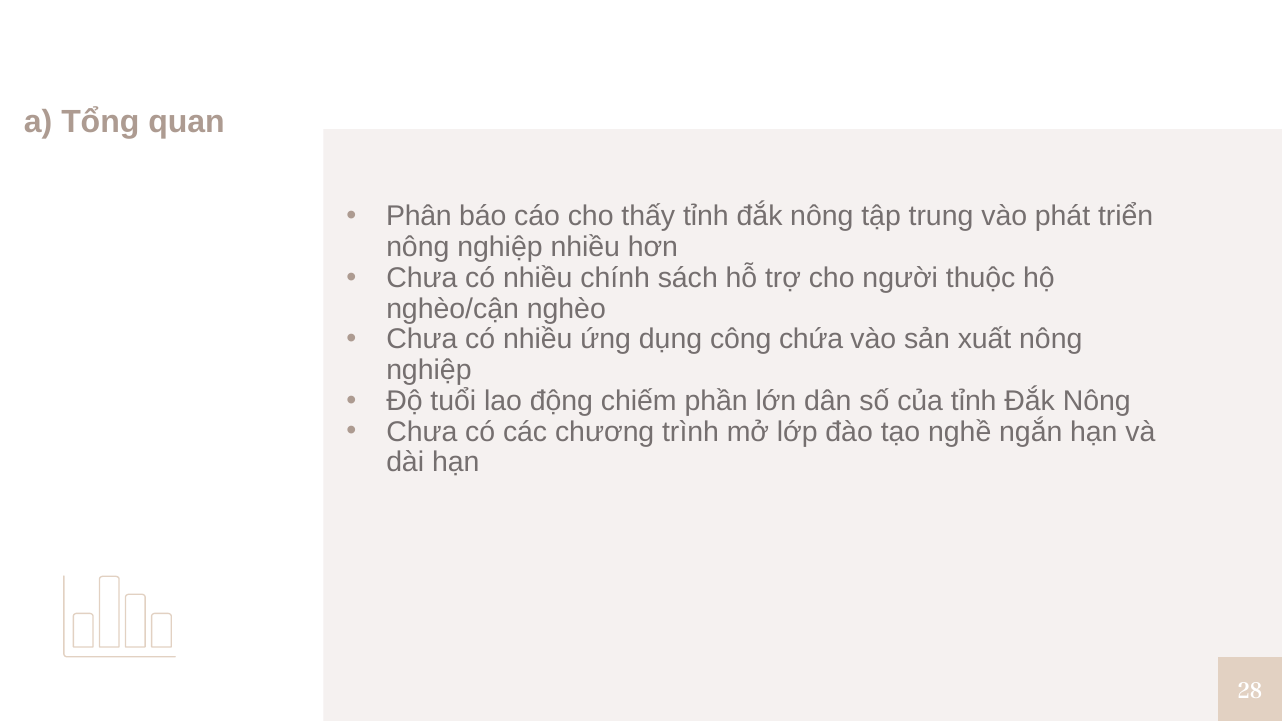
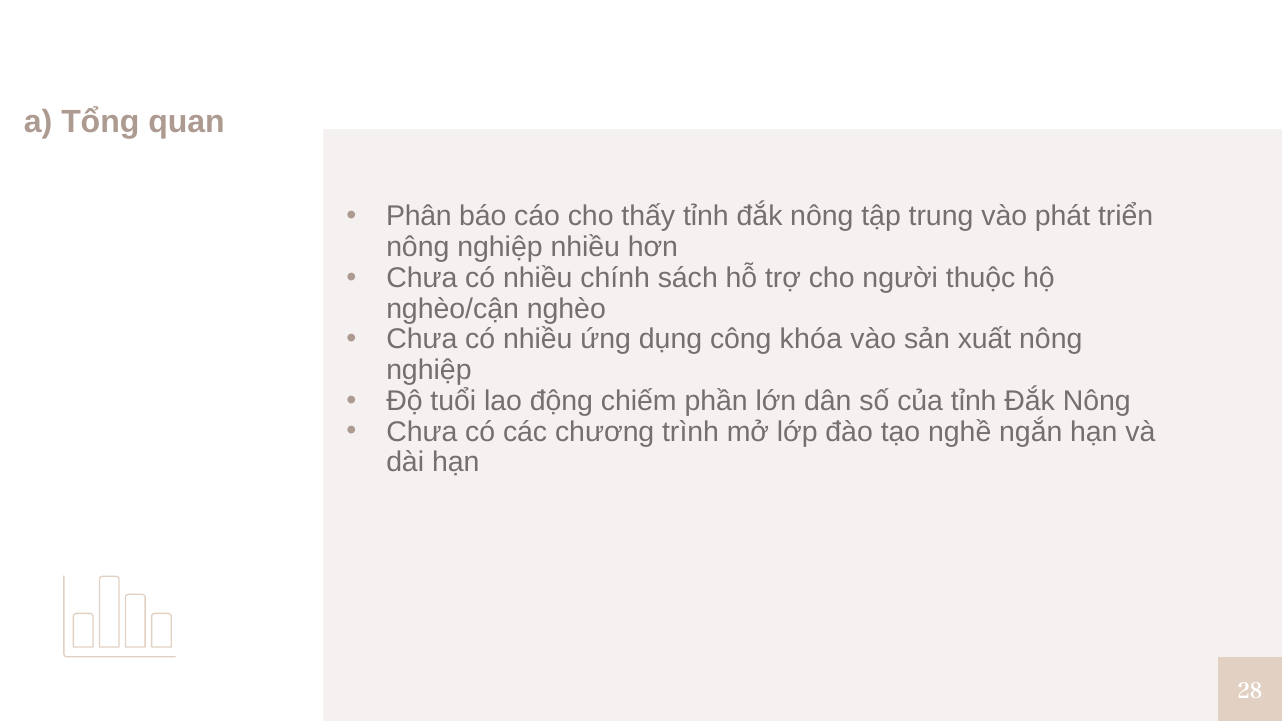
chứa: chứa -> khóa
